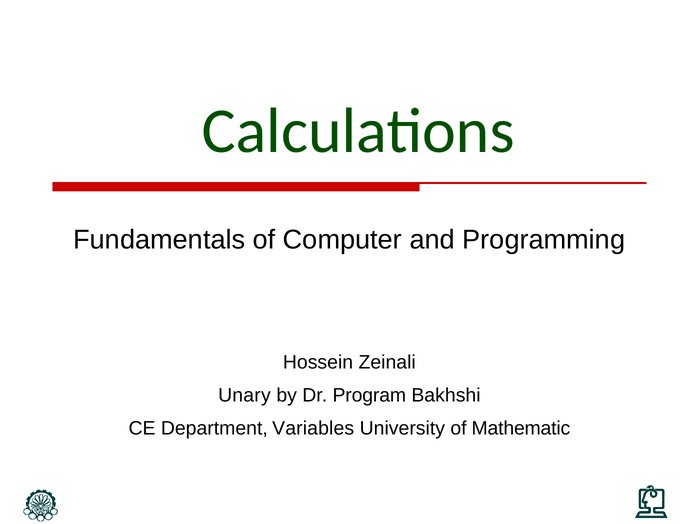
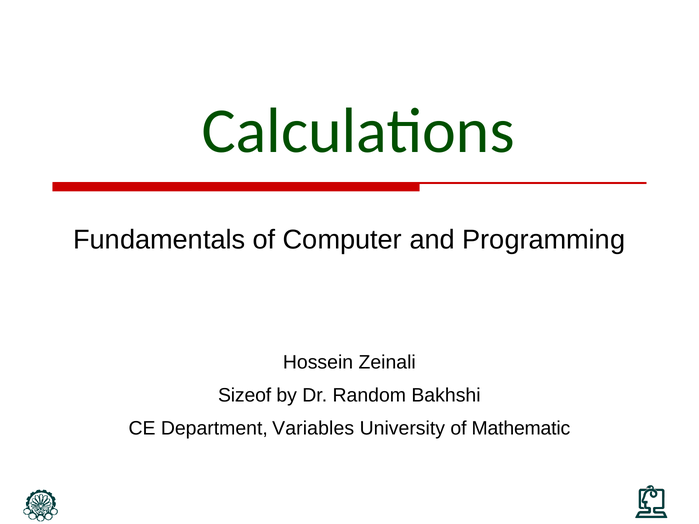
Unary: Unary -> Sizeof
Program: Program -> Random
